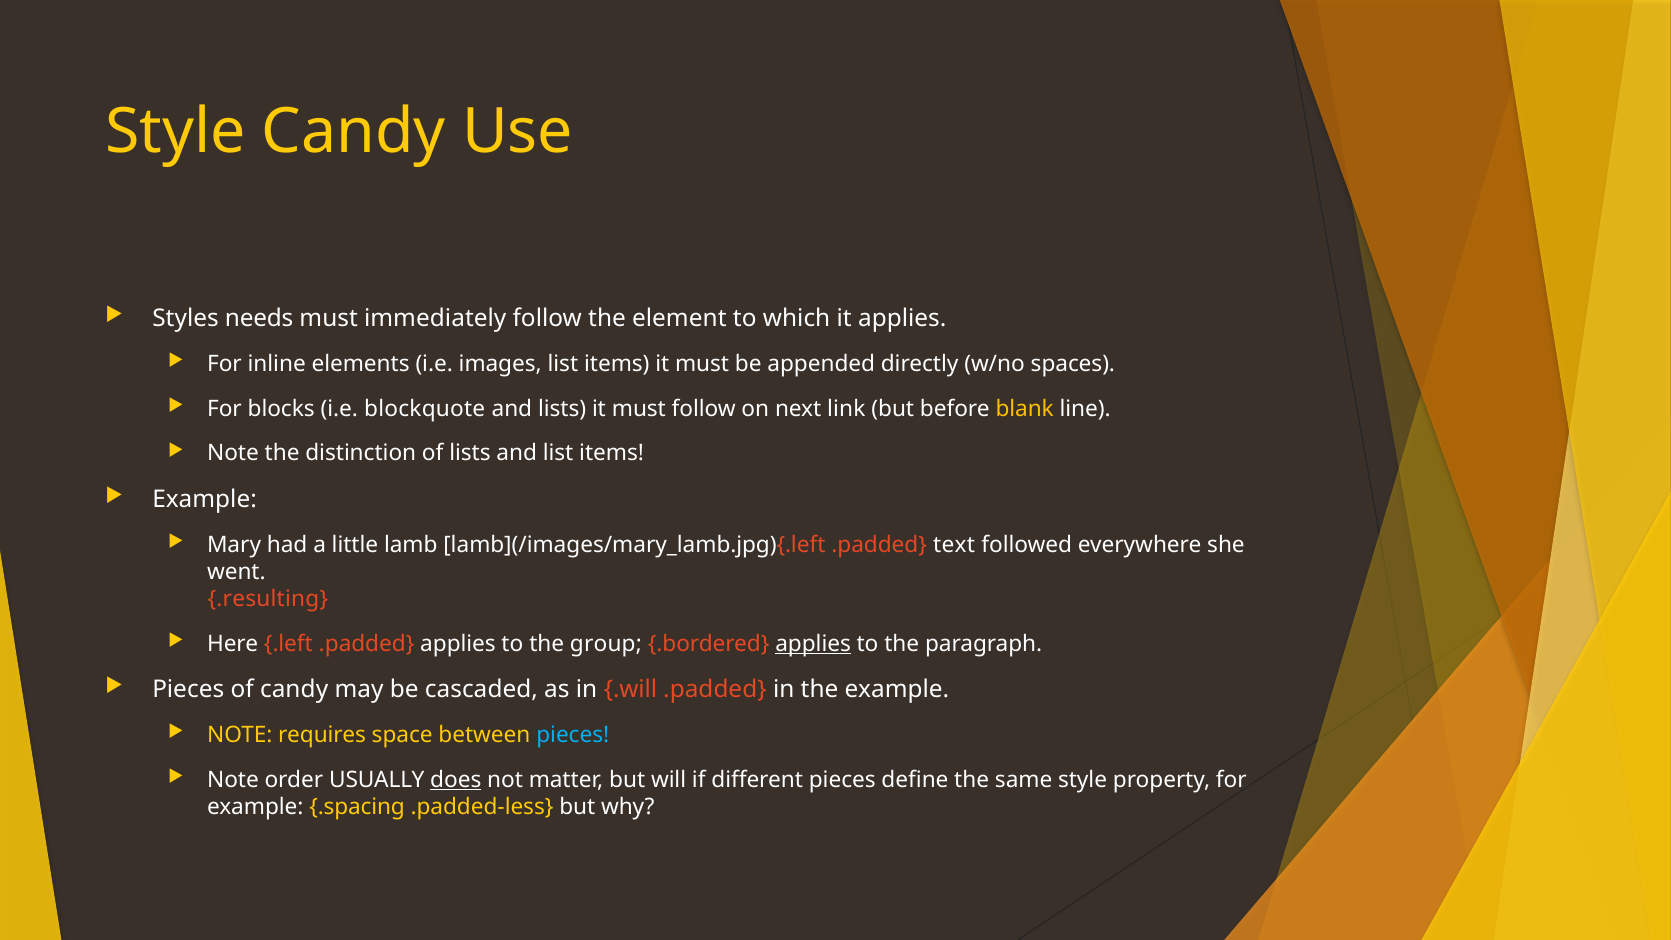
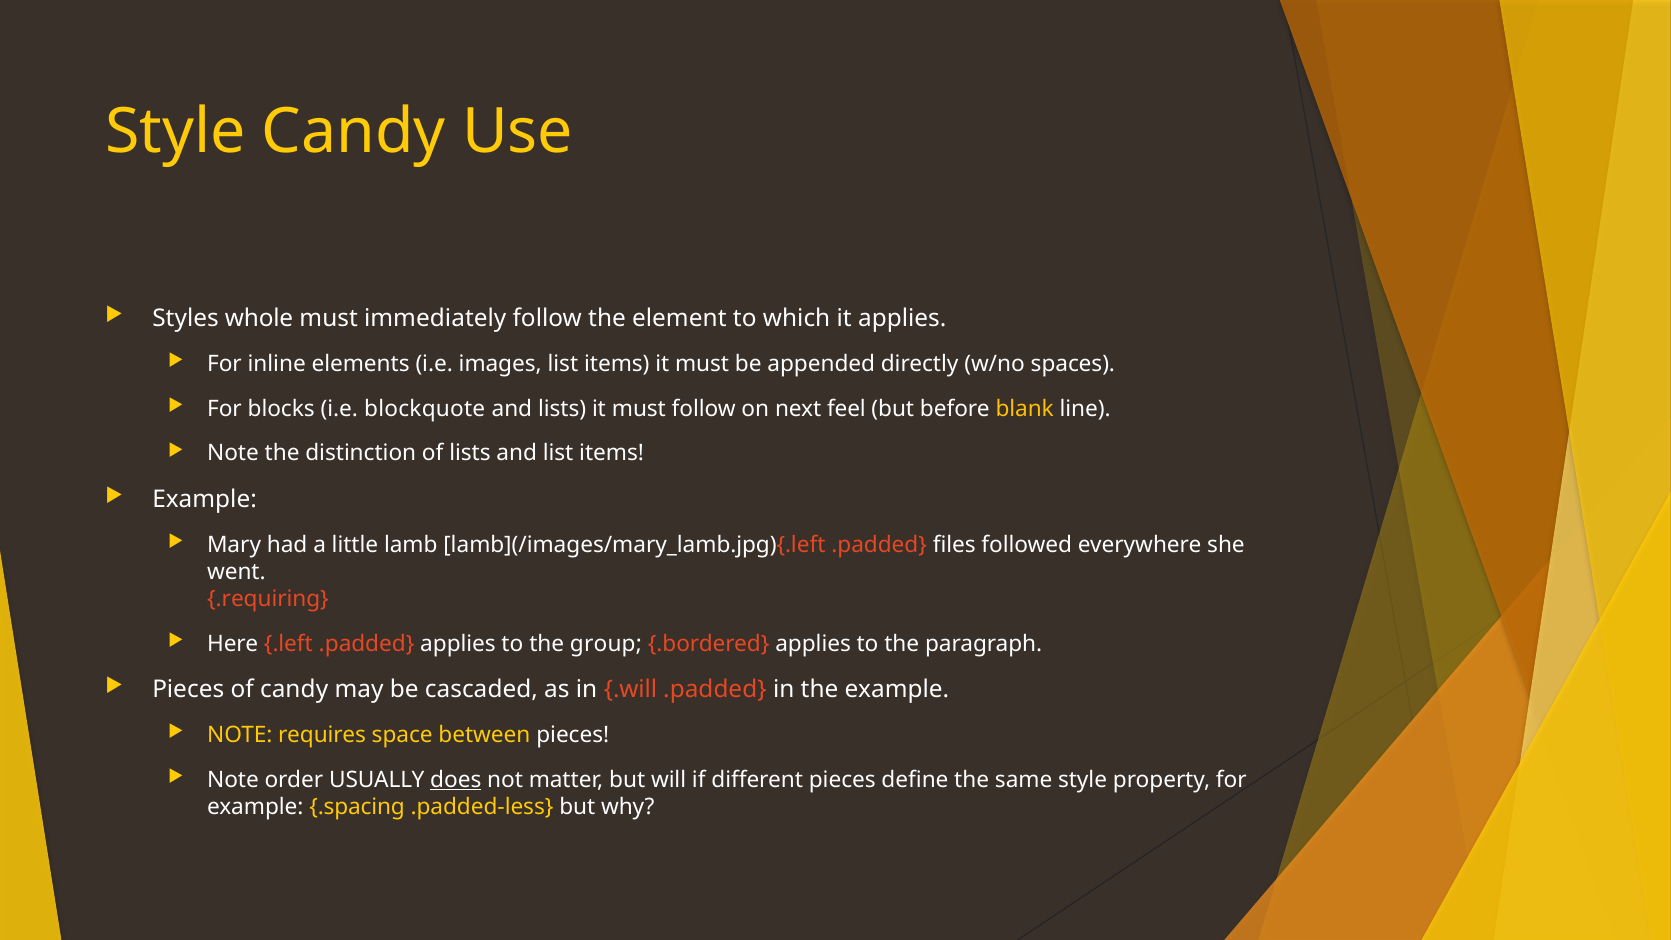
needs: needs -> whole
link: link -> feel
text: text -> files
.resulting: .resulting -> .requiring
applies at (813, 644) underline: present -> none
pieces at (573, 735) colour: light blue -> white
